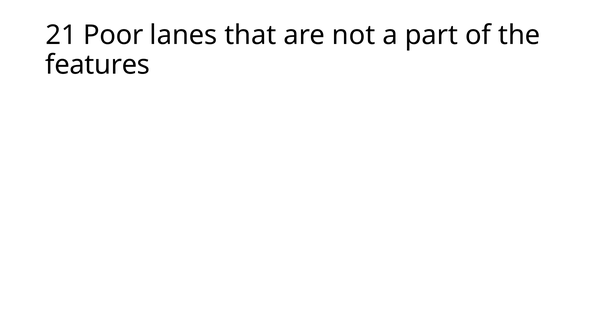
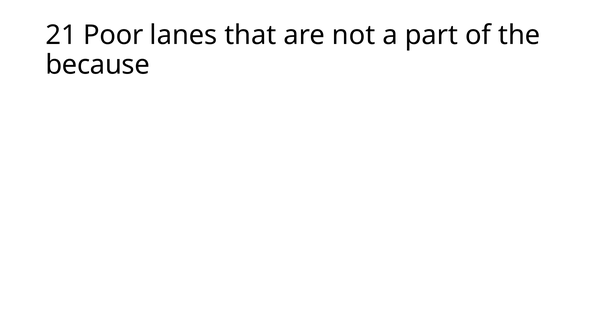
features: features -> because
